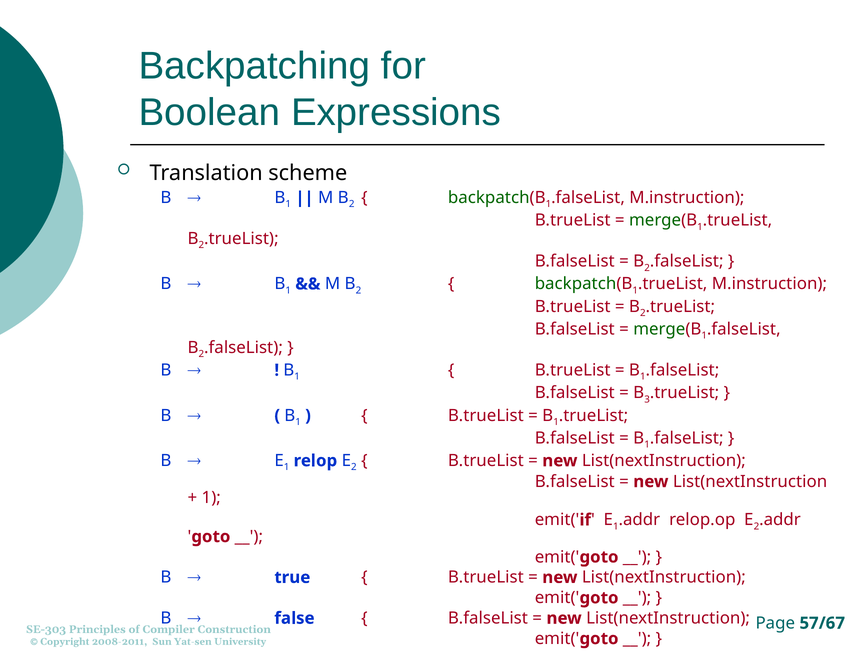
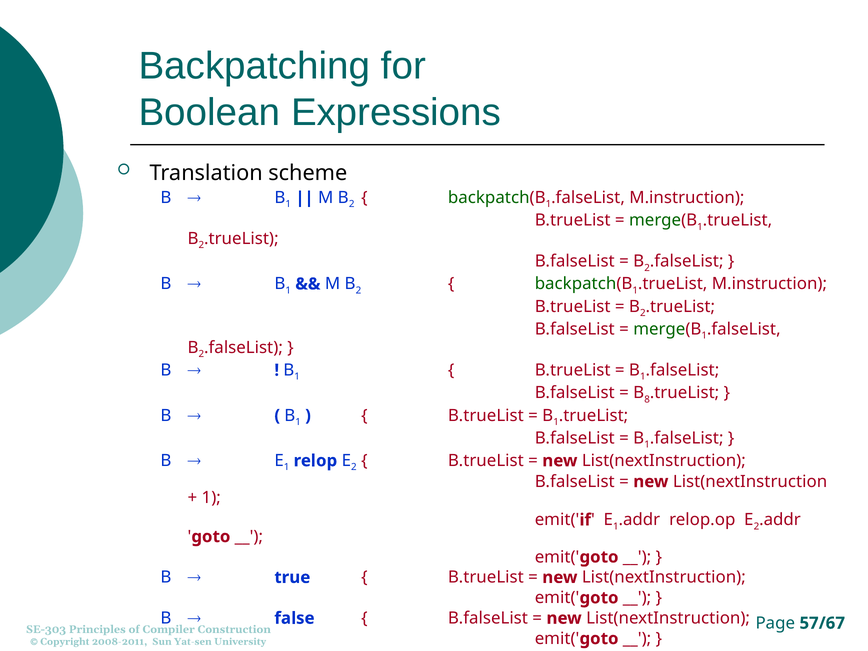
3: 3 -> 8
